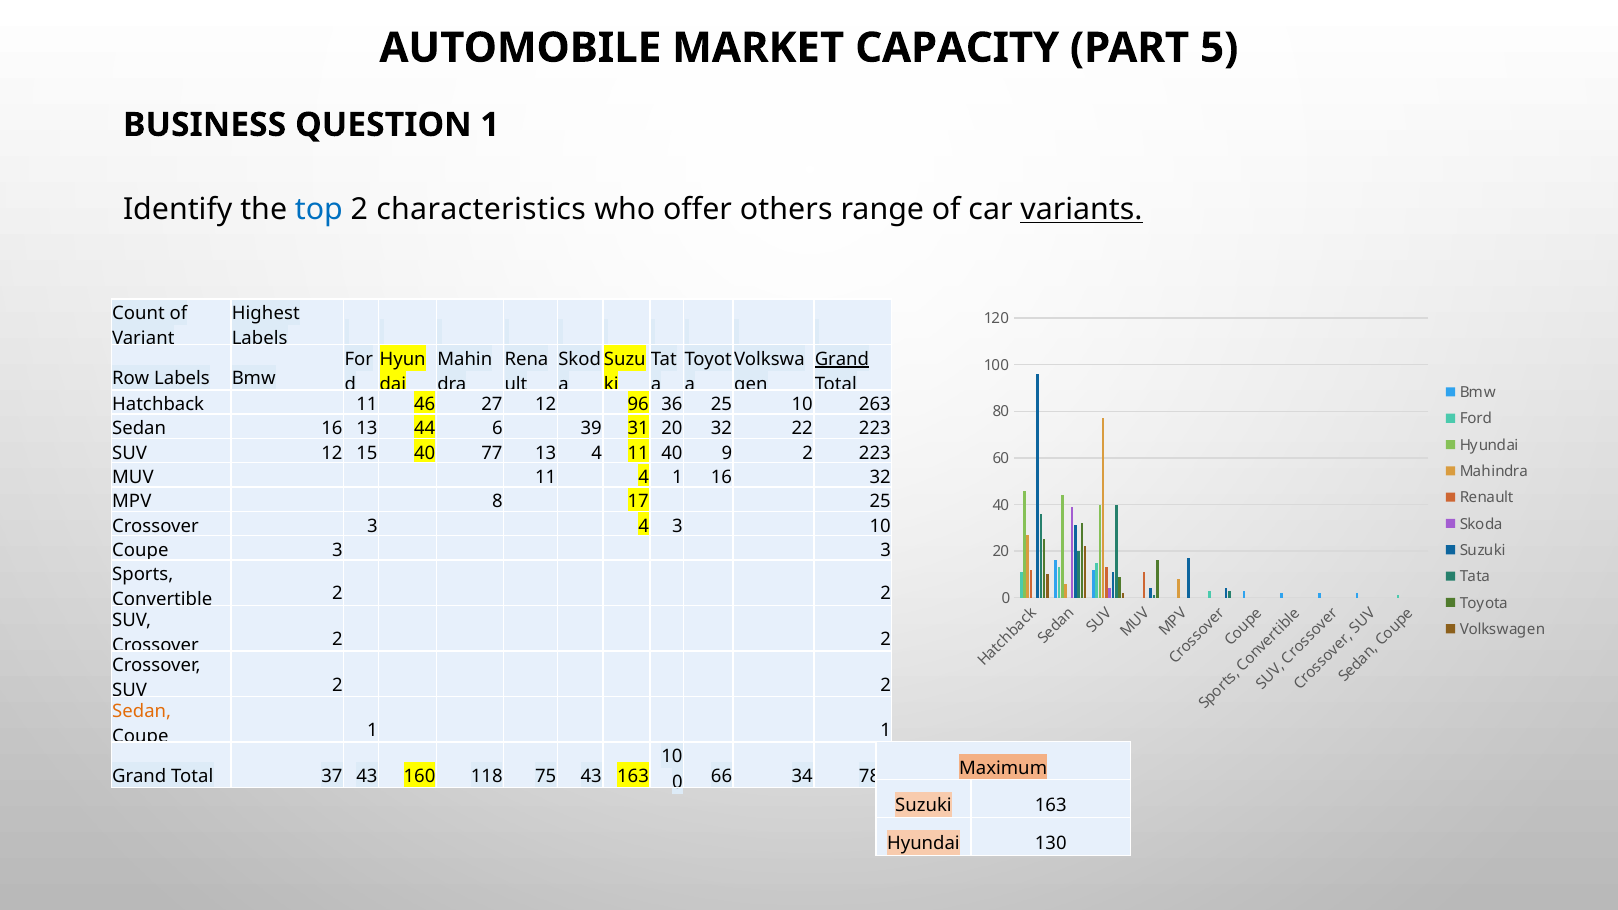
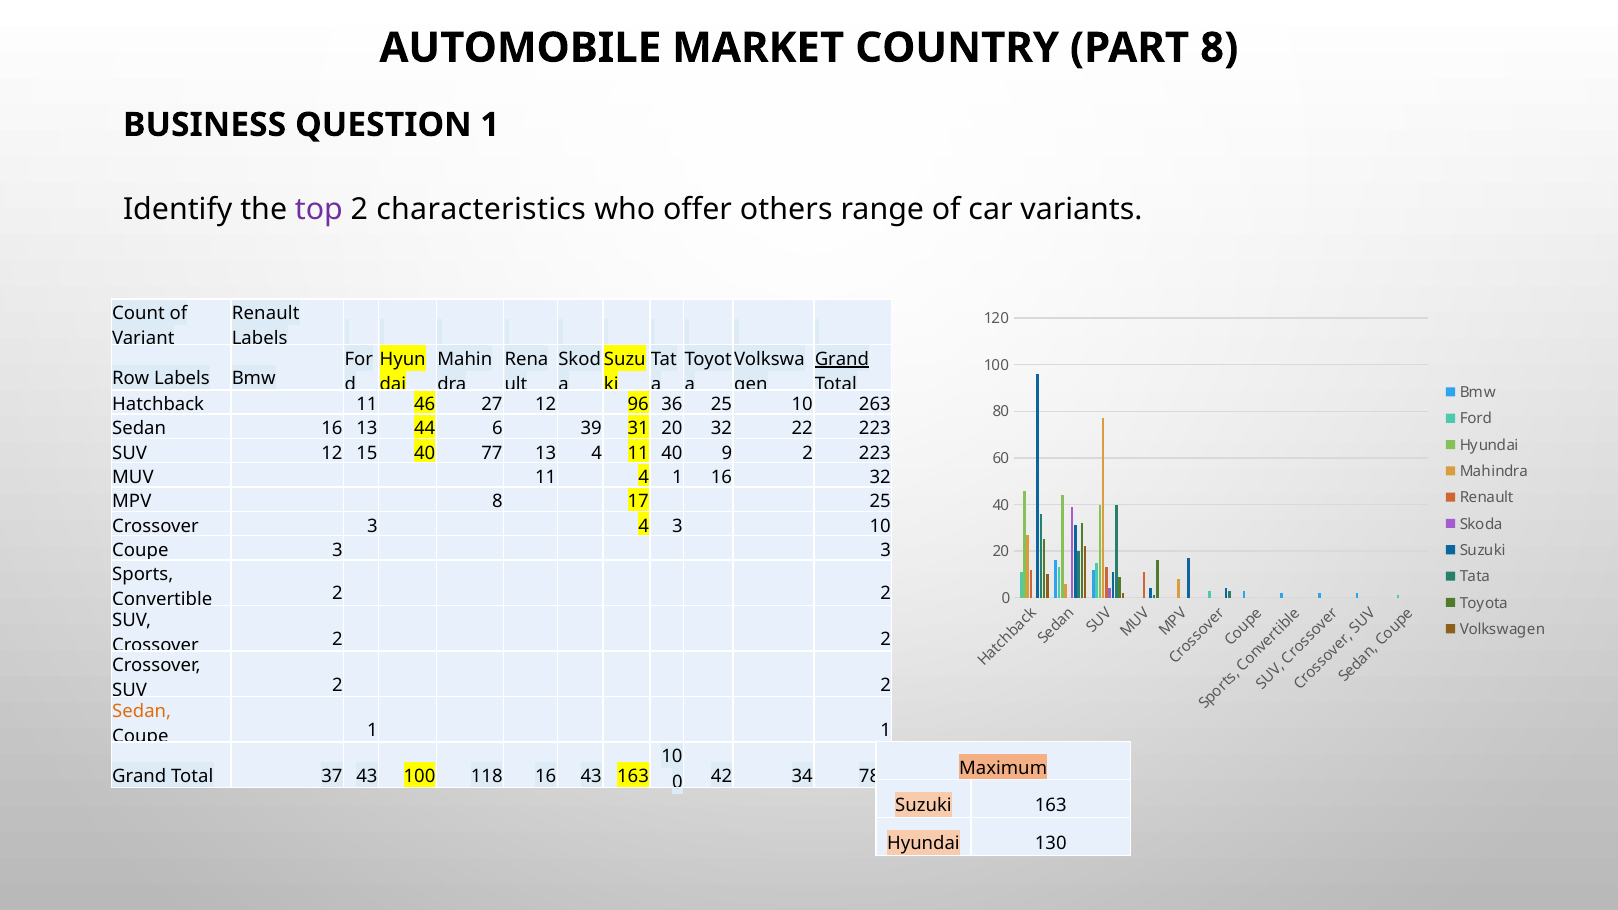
CAPACITY: CAPACITY -> COUNTRY
PART 5: 5 -> 8
top colour: blue -> purple
variants underline: present -> none
Highest at (266, 313): Highest -> Renault
43 160: 160 -> 100
118 75: 75 -> 16
66: 66 -> 42
